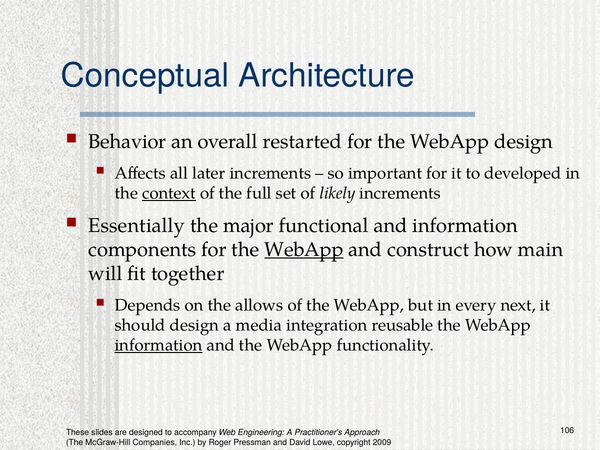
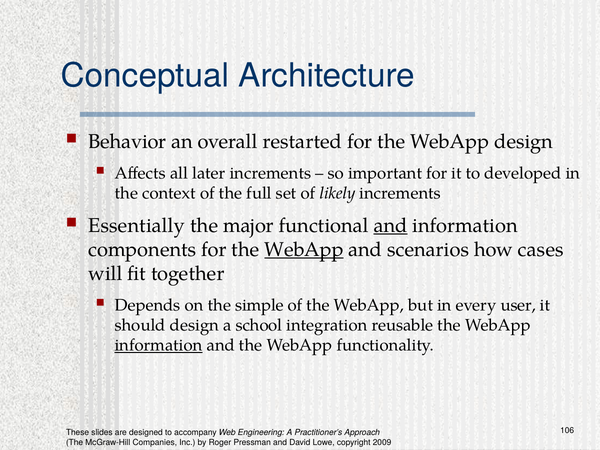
context underline: present -> none
and at (391, 225) underline: none -> present
construct: construct -> scenarios
main: main -> cases
allows: allows -> simple
next: next -> user
media: media -> school
